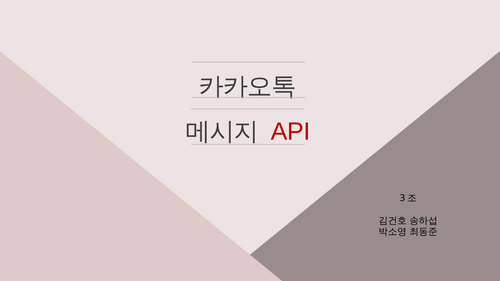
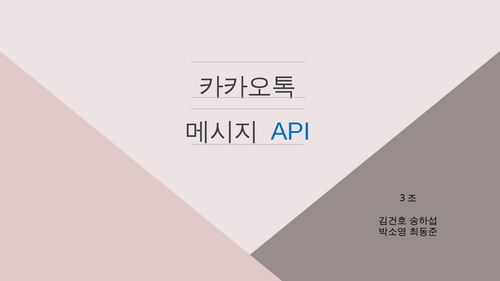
API colour: red -> blue
